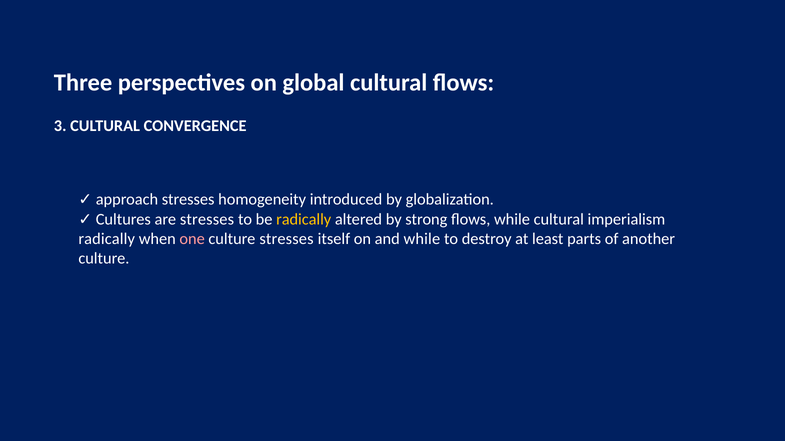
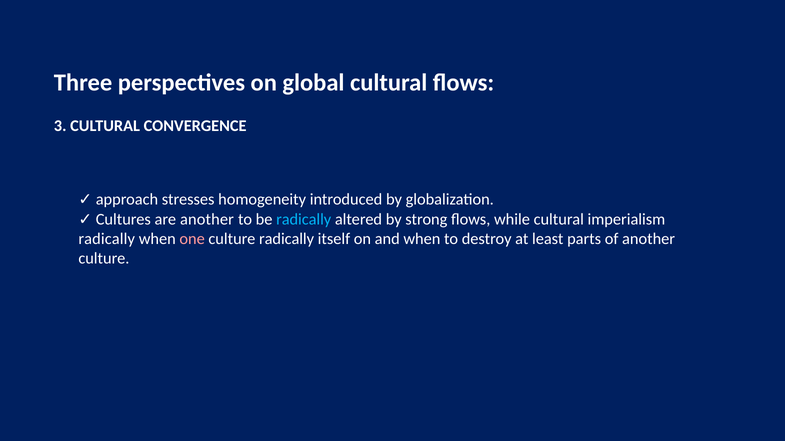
are stresses: stresses -> another
radically at (304, 219) colour: yellow -> light blue
culture stresses: stresses -> radically
and while: while -> when
